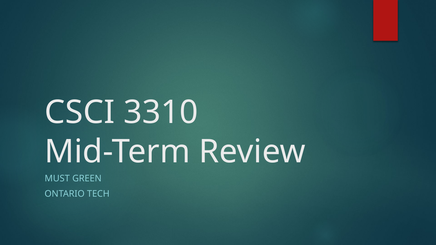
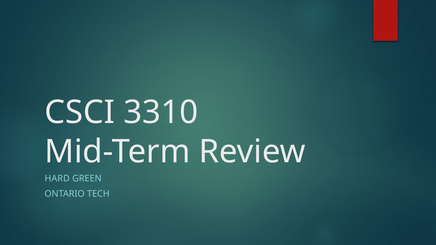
MUST: MUST -> HARD
